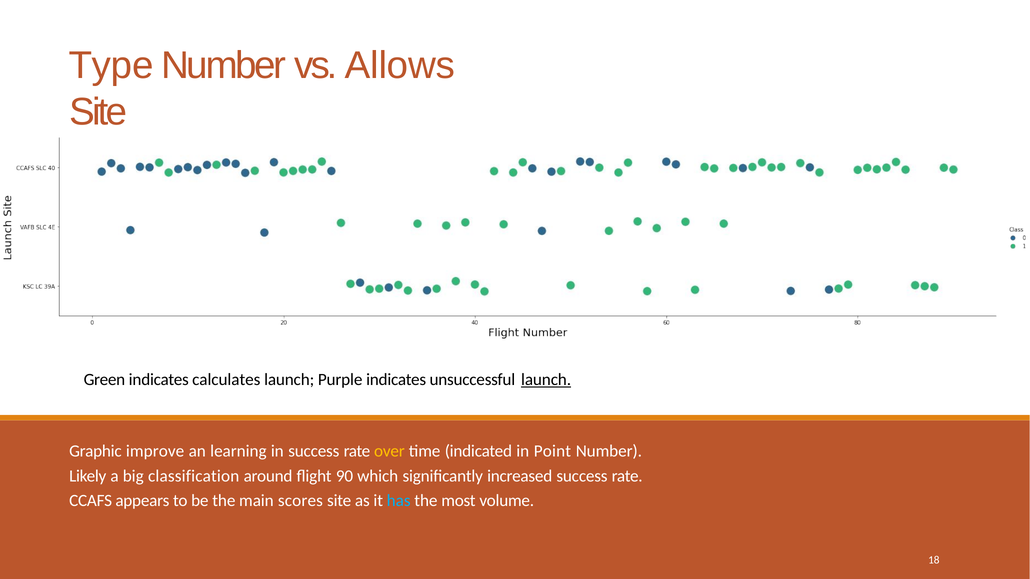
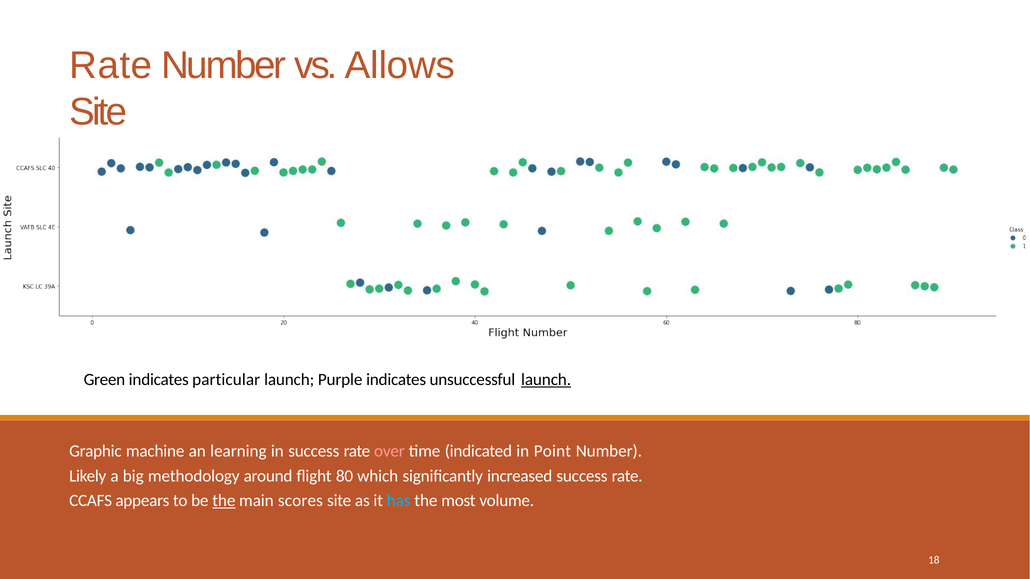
Type at (111, 66): Type -> Rate
calculates: calculates -> particular
improve: improve -> machine
over colour: yellow -> pink
classification: classification -> methodology
90: 90 -> 80
the at (224, 501) underline: none -> present
